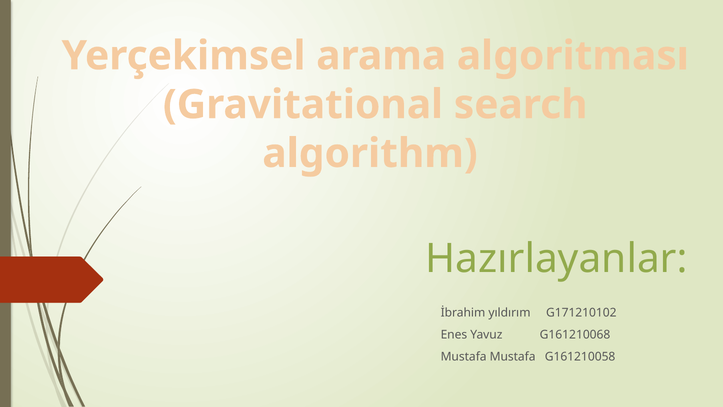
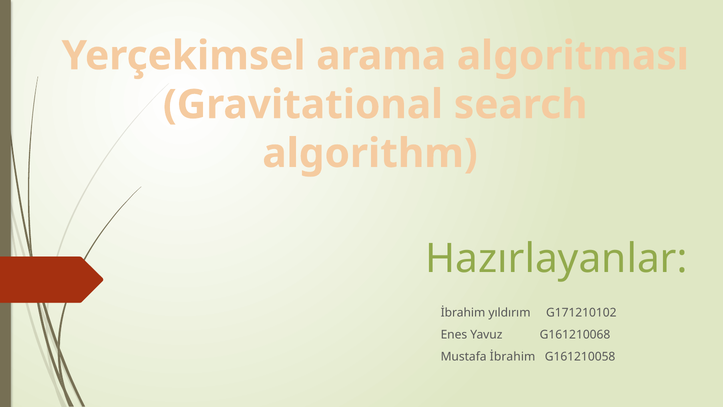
Mustafa Mustafa: Mustafa -> İbrahim
